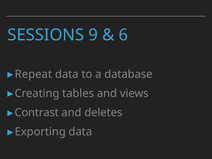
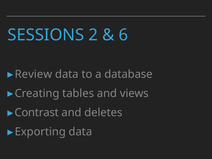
9: 9 -> 2
Repeat: Repeat -> Review
